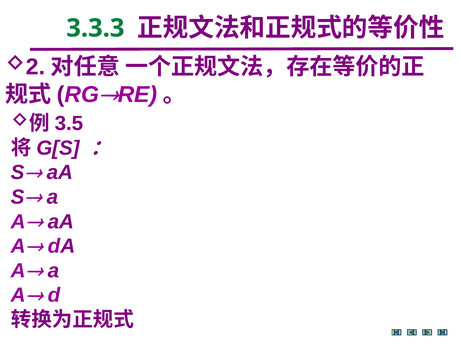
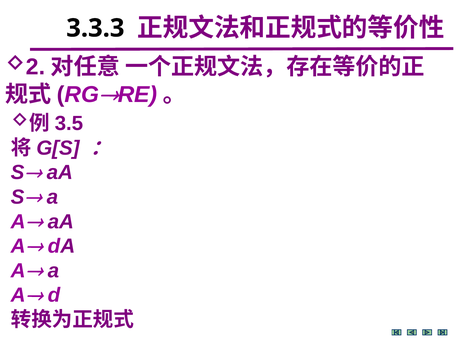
3.3.3 colour: green -> black
